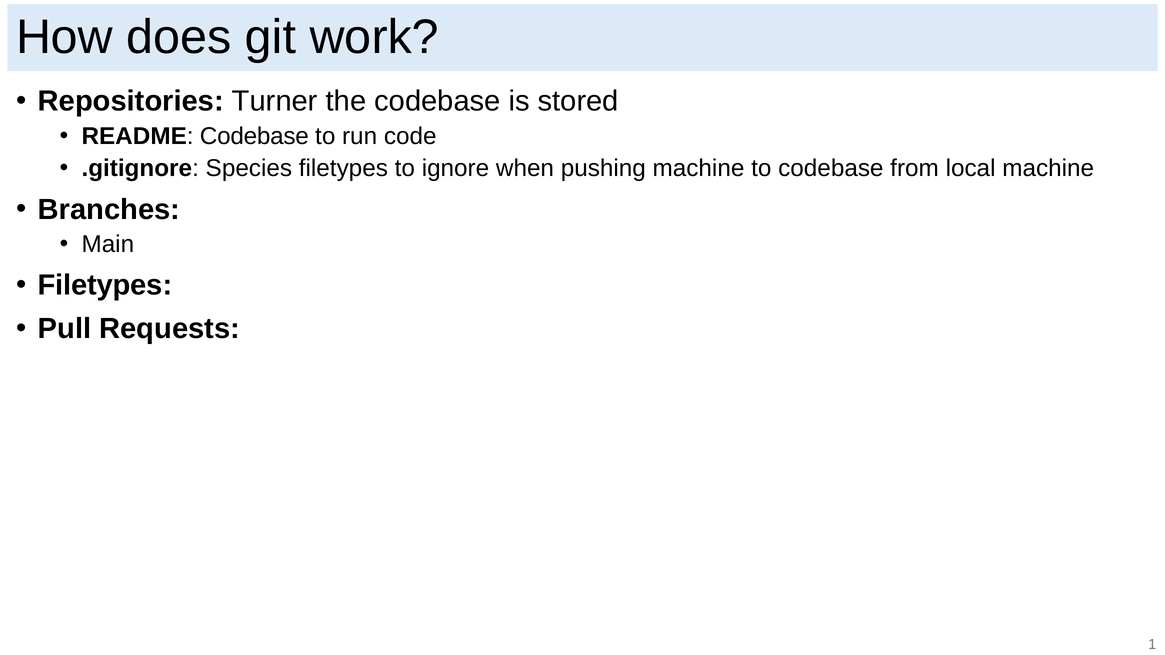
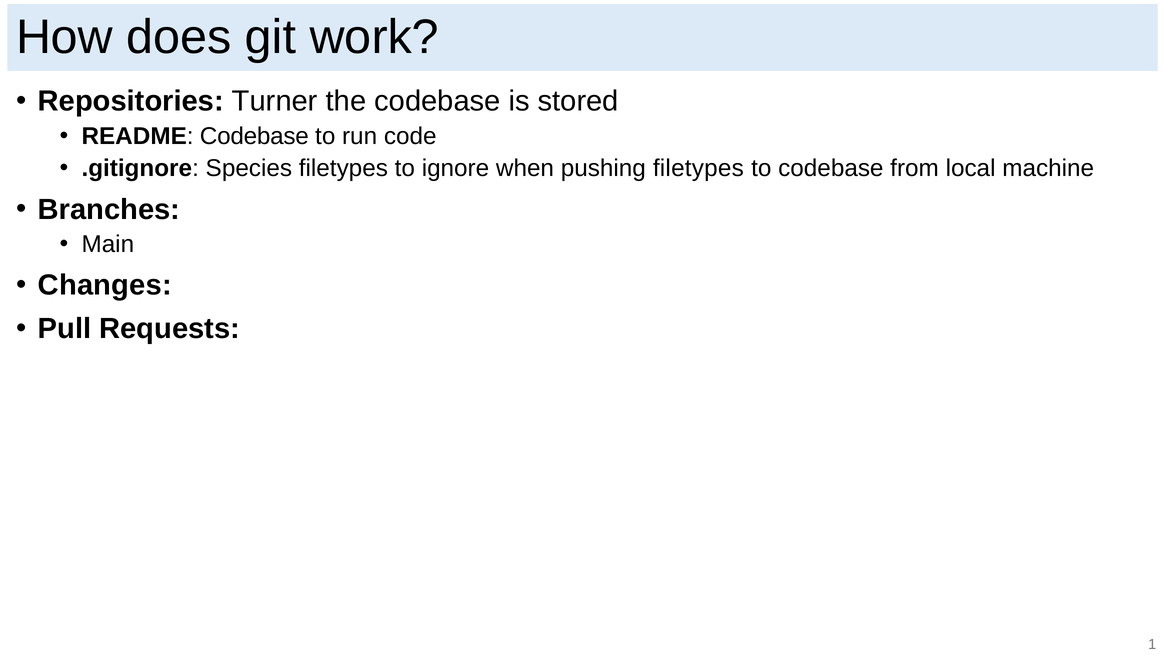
pushing machine: machine -> filetypes
Filetypes at (105, 285): Filetypes -> Changes
